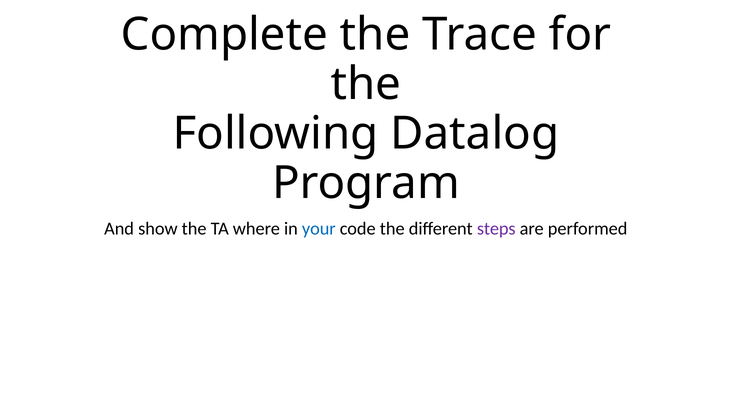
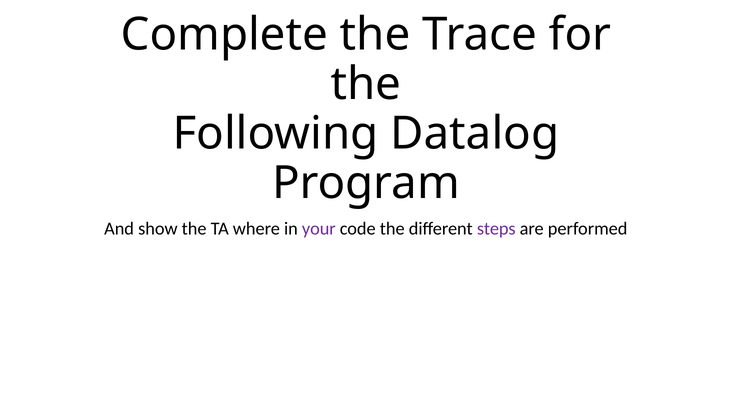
your colour: blue -> purple
